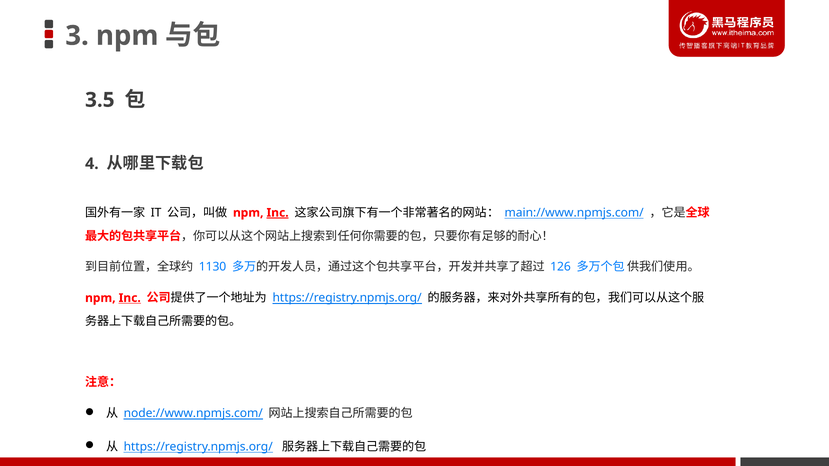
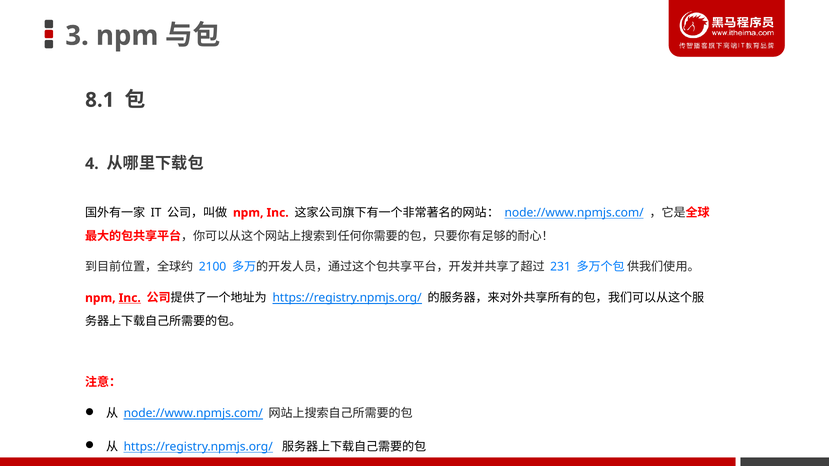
3.5: 3.5 -> 8.1
Inc at (278, 213) underline: present -> none
main://www.npmjs.com/ at (574, 213): main://www.npmjs.com/ -> node://www.npmjs.com/
1130: 1130 -> 2100
126: 126 -> 231
